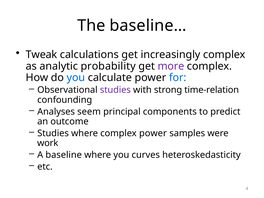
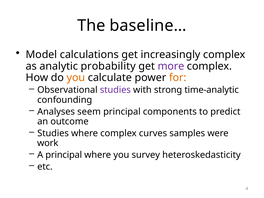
Tweak: Tweak -> Model
you at (76, 78) colour: blue -> orange
for colour: blue -> orange
time-relation: time-relation -> time-analytic
complex power: power -> curves
A baseline: baseline -> principal
curves: curves -> survey
